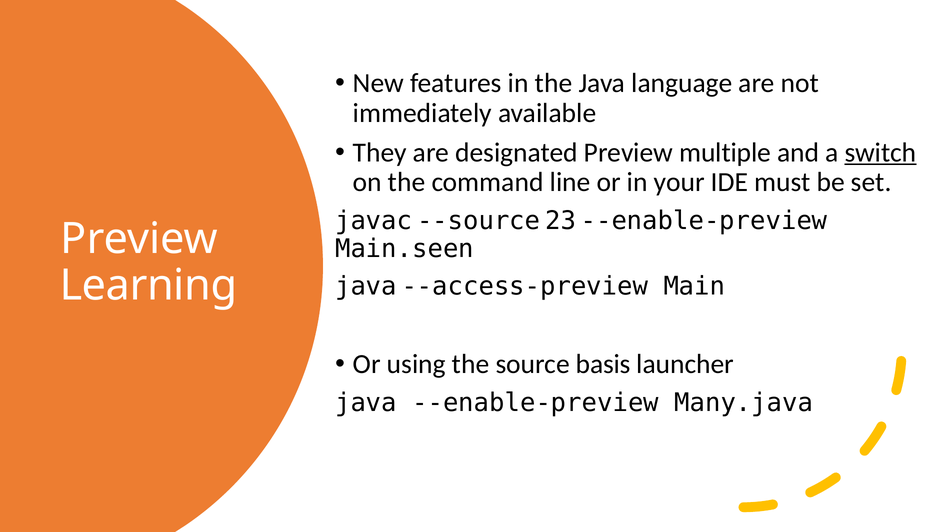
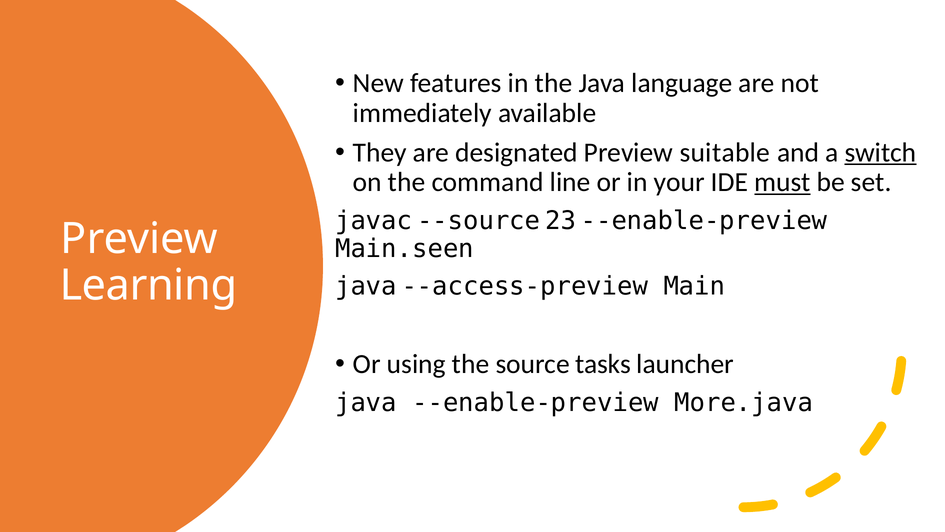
multiple: multiple -> suitable
must underline: none -> present
basis: basis -> tasks
Many.java: Many.java -> More.java
